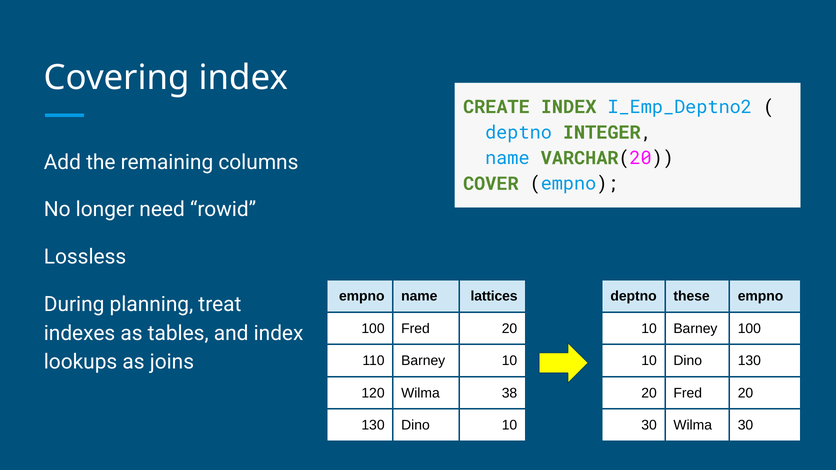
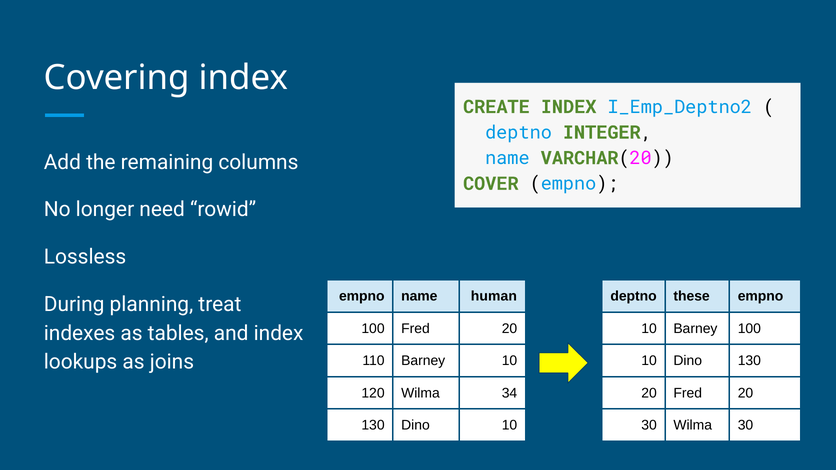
lattices: lattices -> human
38: 38 -> 34
